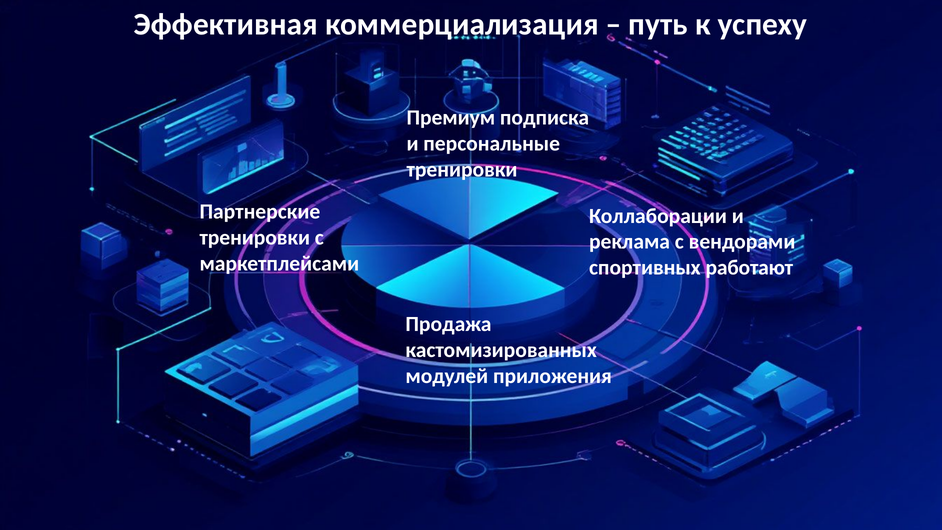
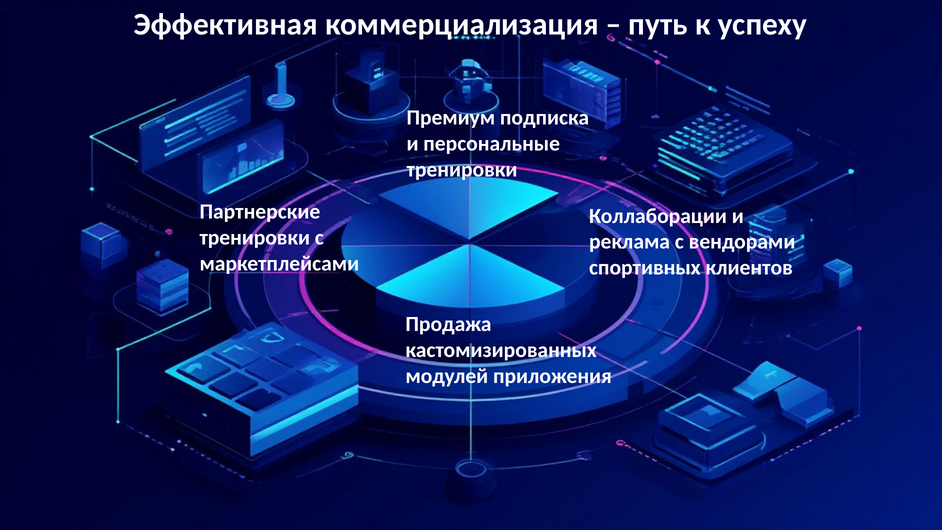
работают: работают -> клиентов
